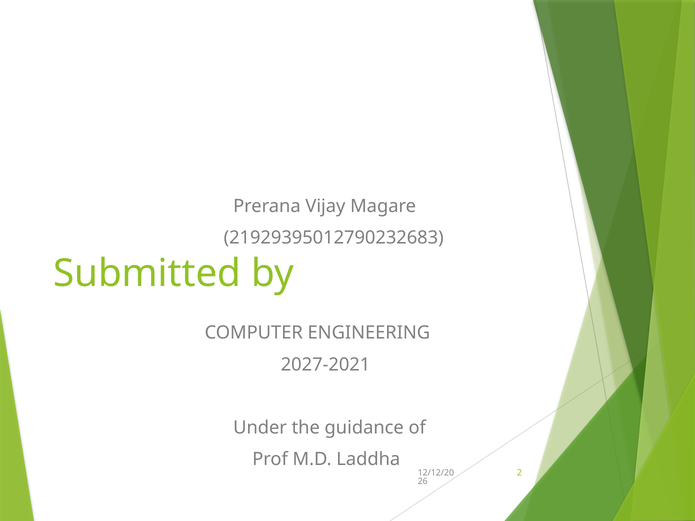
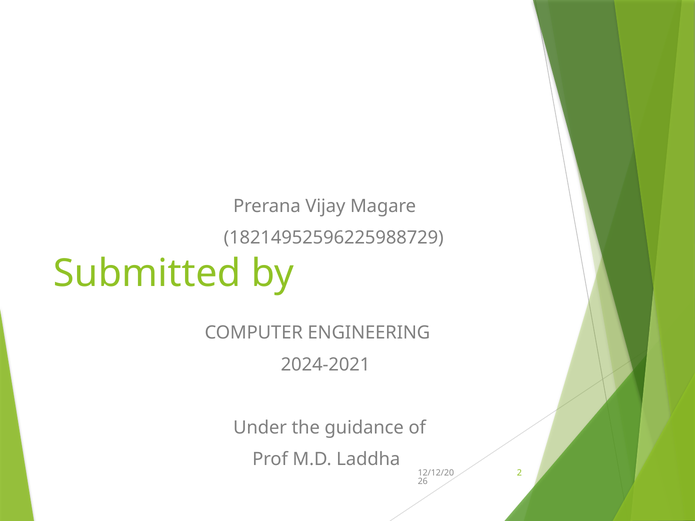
21929395012790232683: 21929395012790232683 -> 18214952596225988729
2027-2021: 2027-2021 -> 2024-2021
